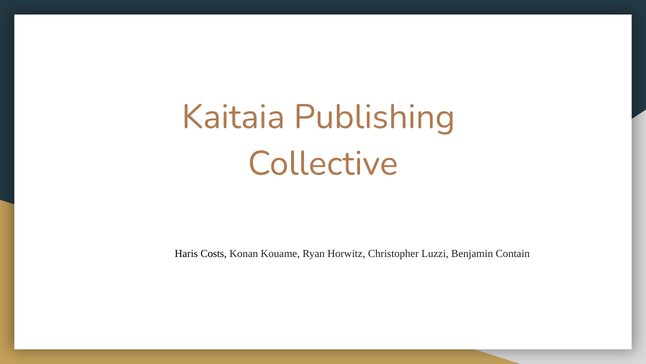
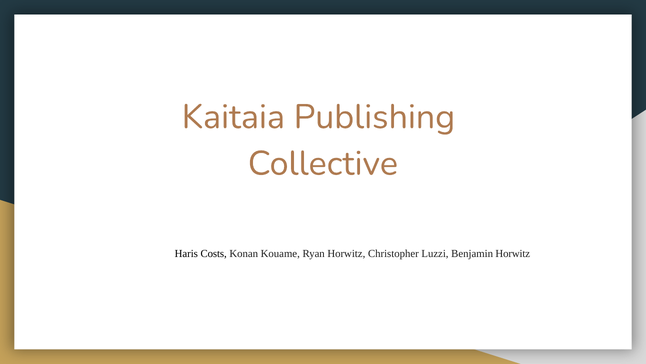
Benjamin Contain: Contain -> Horwitz
